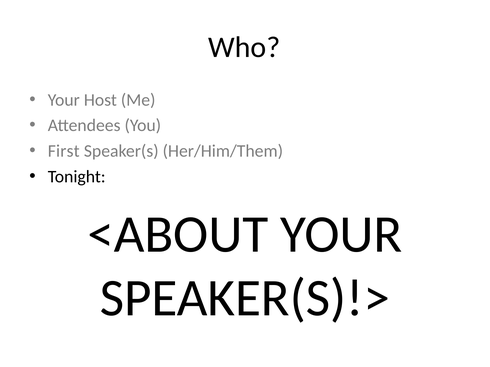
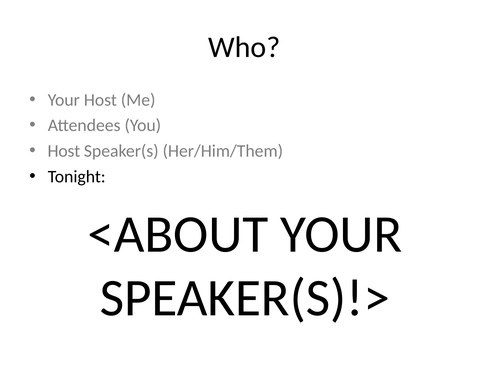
First at (64, 151): First -> Host
